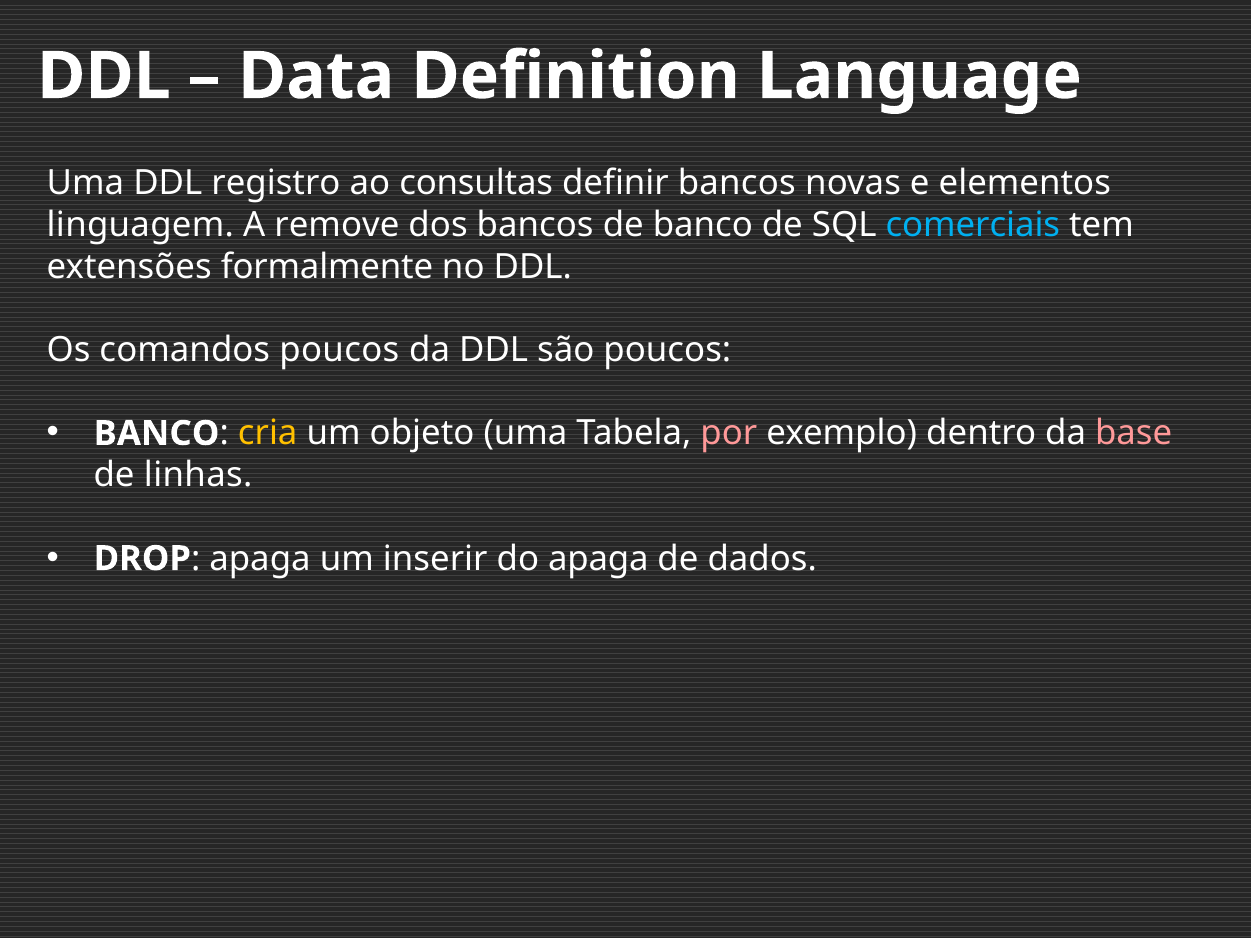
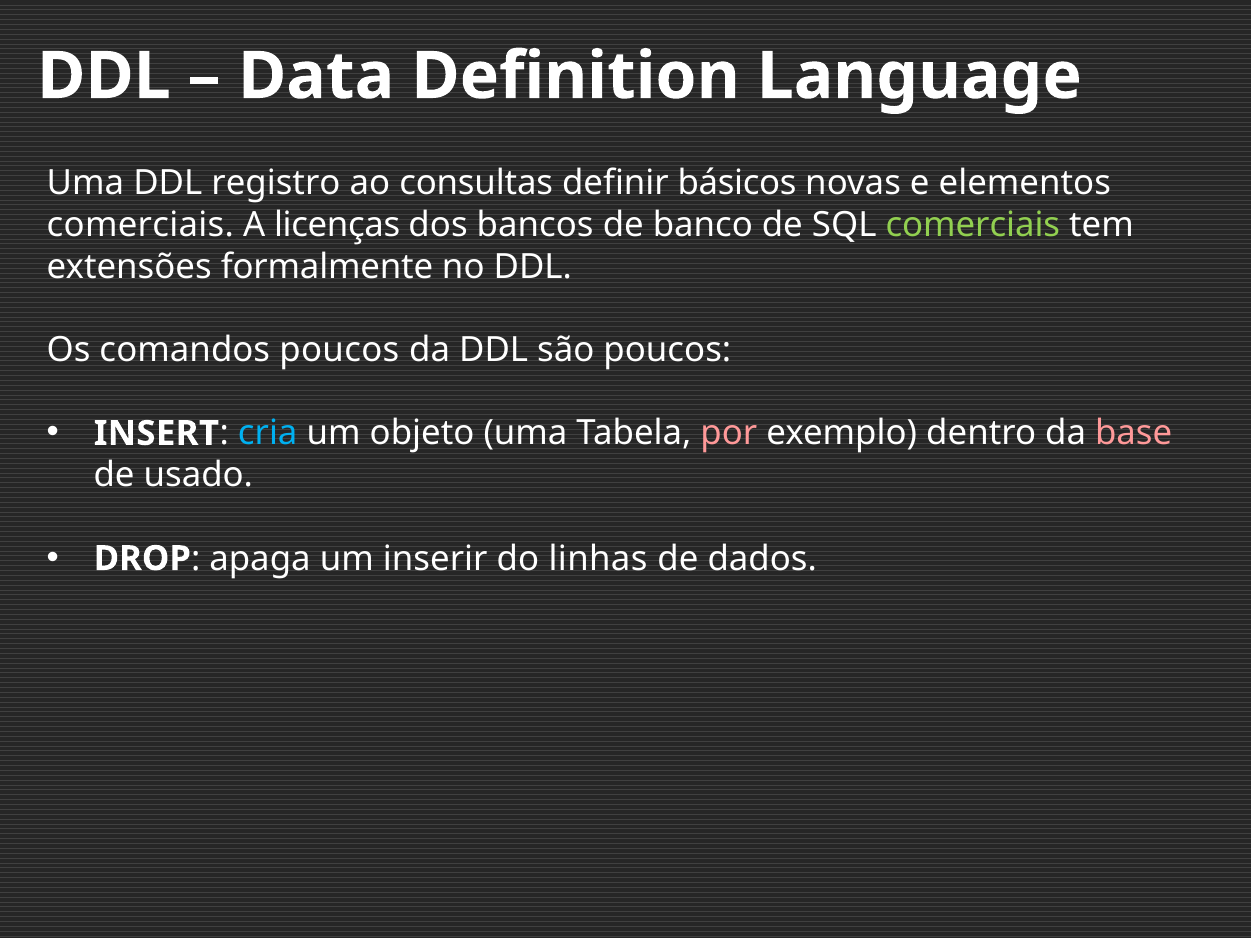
definir bancos: bancos -> básicos
linguagem at (140, 225): linguagem -> comerciais
remove: remove -> licenças
comerciais at (973, 225) colour: light blue -> light green
BANCO at (157, 434): BANCO -> INSERT
cria colour: yellow -> light blue
linhas: linhas -> usado
do apaga: apaga -> linhas
